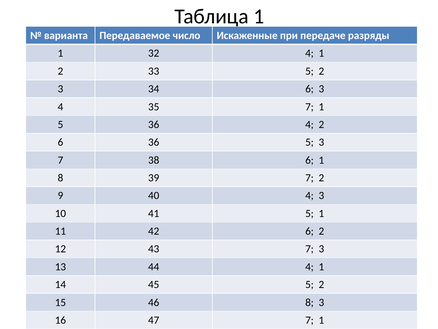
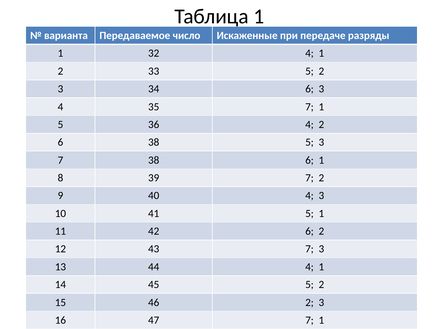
6 36: 36 -> 38
46 8: 8 -> 2
